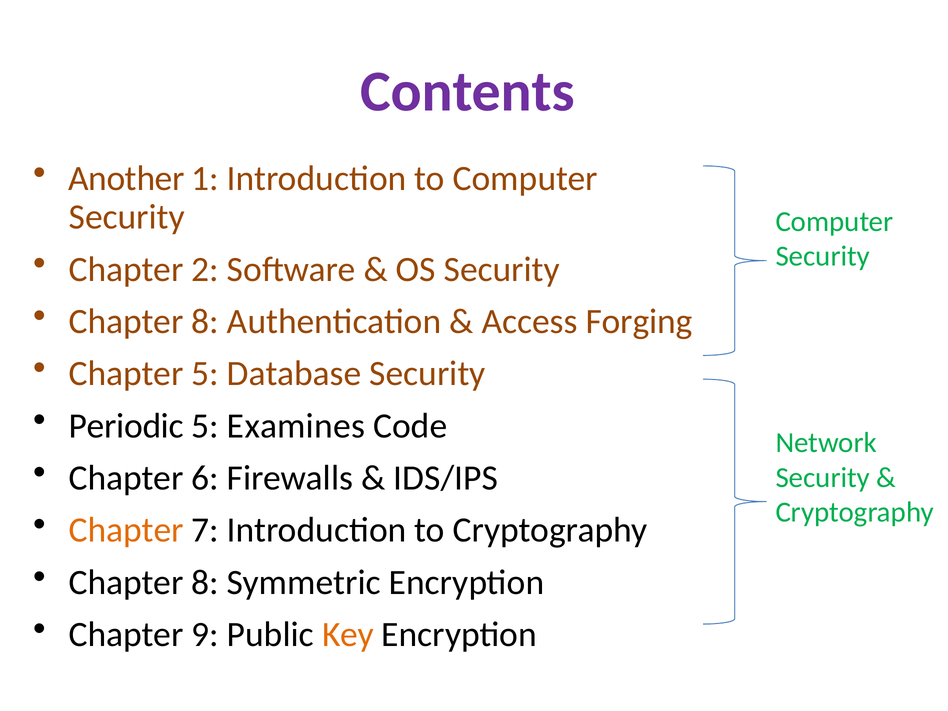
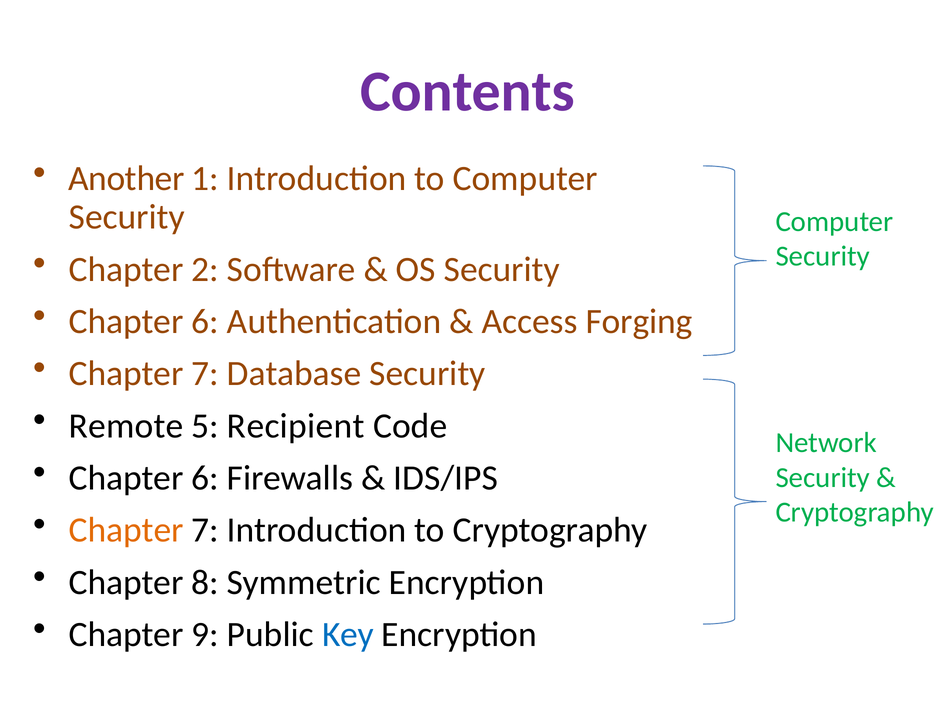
8 at (205, 321): 8 -> 6
5 at (205, 374): 5 -> 7
Periodic: Periodic -> Remote
Examines: Examines -> Recipient
Key colour: orange -> blue
